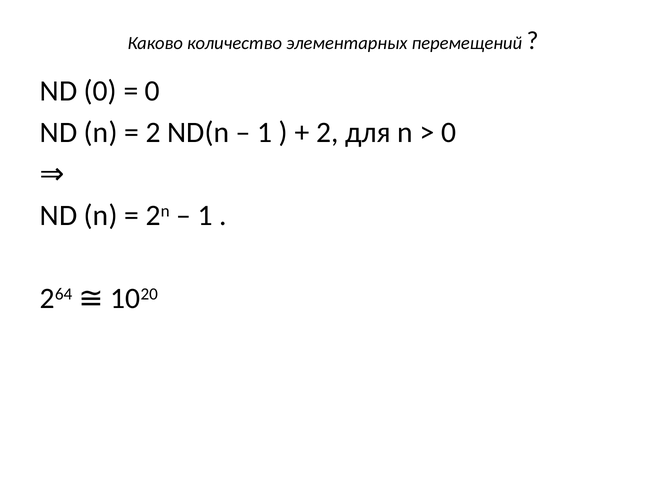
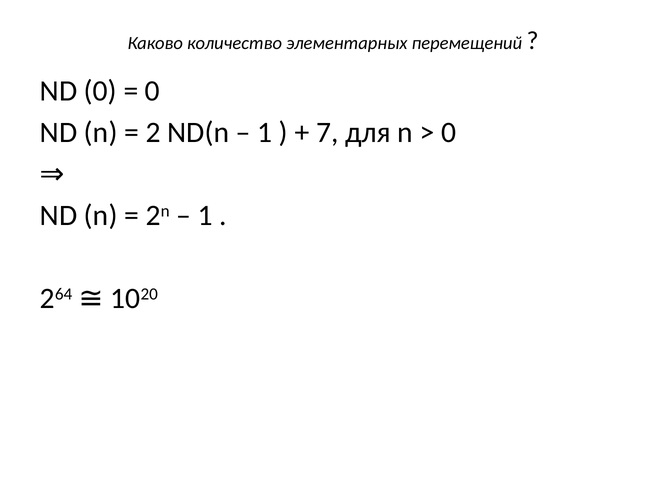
2 at (327, 132): 2 -> 7
